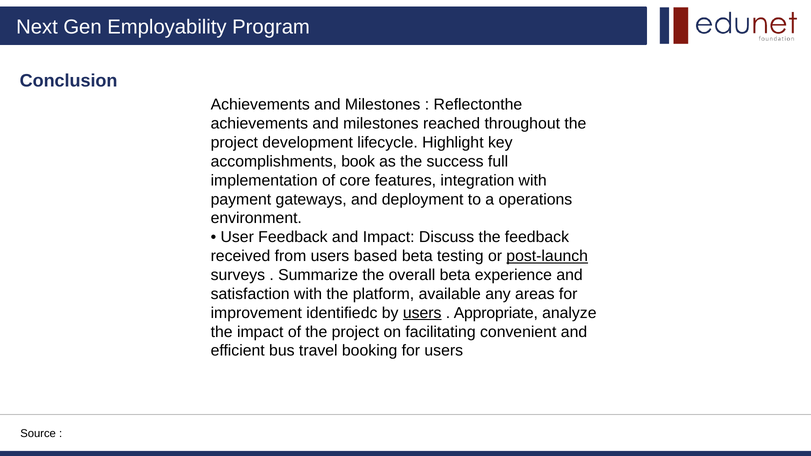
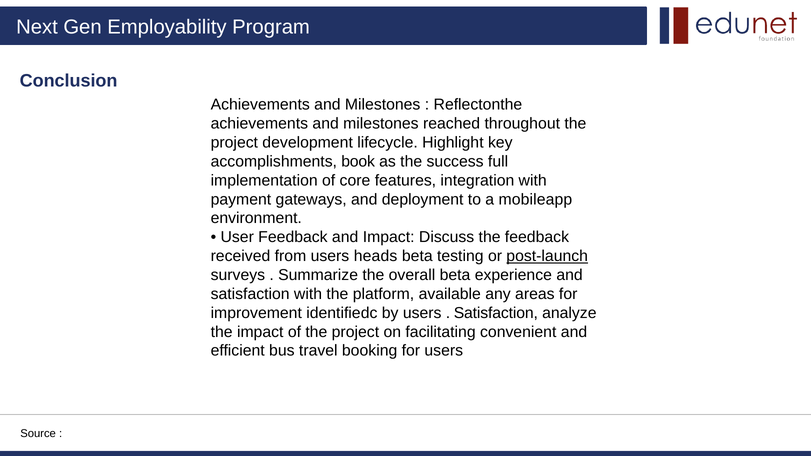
operations: operations -> mobileapp
based: based -> heads
users at (422, 313) underline: present -> none
Appropriate at (496, 313): Appropriate -> Satisfaction
